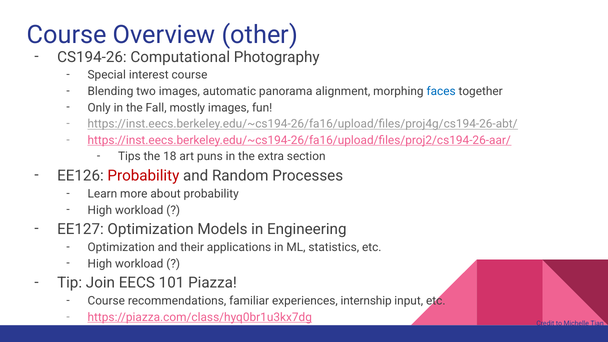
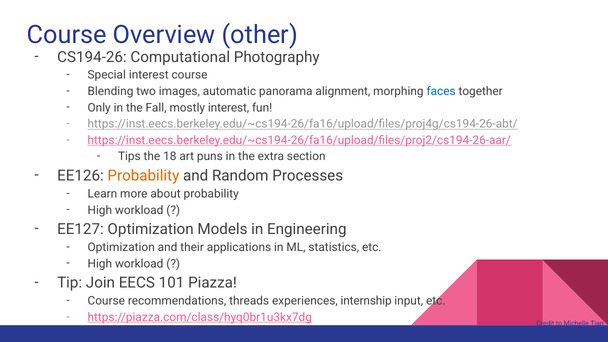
mostly images: images -> interest
Probability at (143, 176) colour: red -> orange
familiar: familiar -> threads
